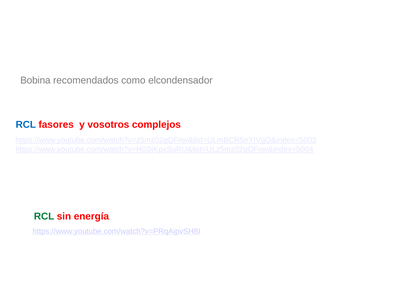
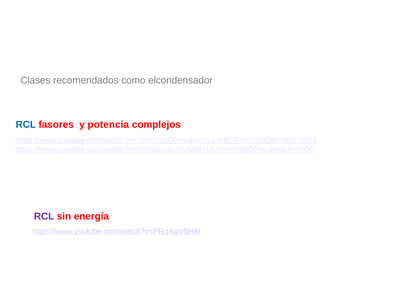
Bobina: Bobina -> Clases
vosotros: vosotros -> potencia
RCL at (44, 216) colour: green -> purple
